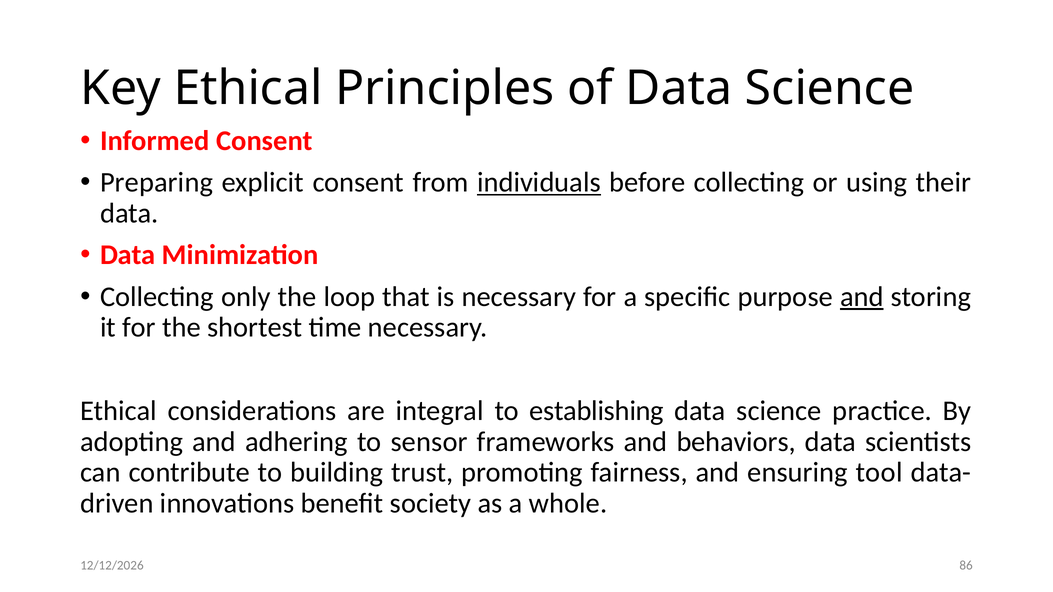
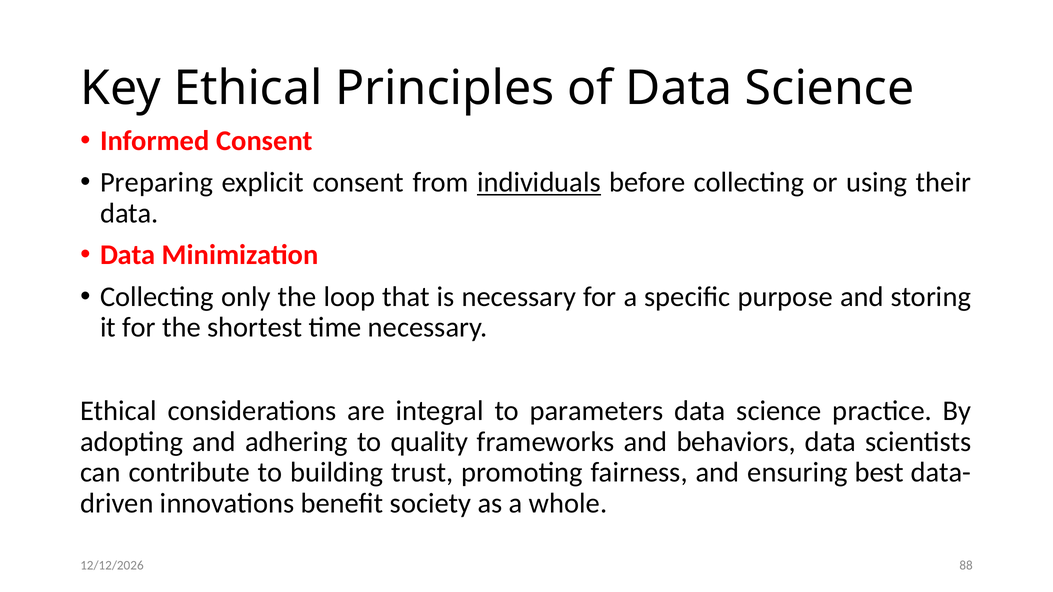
and at (862, 297) underline: present -> none
establishing: establishing -> parameters
sensor: sensor -> quality
tool: tool -> best
86: 86 -> 88
